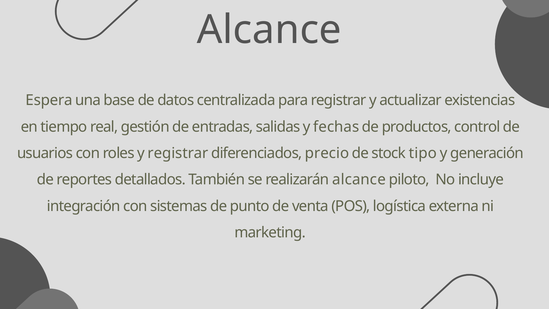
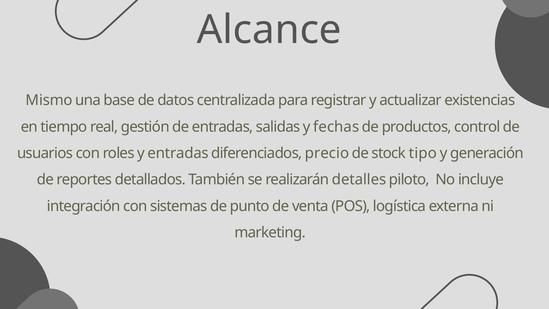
Espera: Espera -> Mismo
y registrar: registrar -> entradas
realizarán alcance: alcance -> detalles
